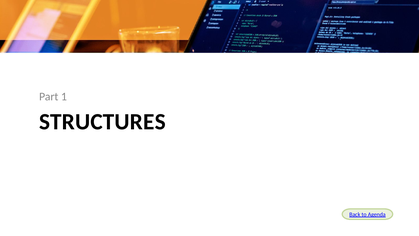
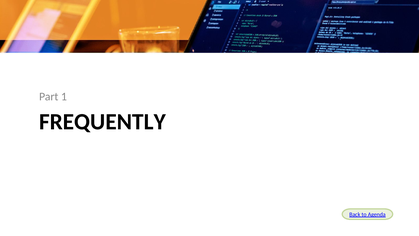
STRUCTURES: STRUCTURES -> FREQUENTLY
